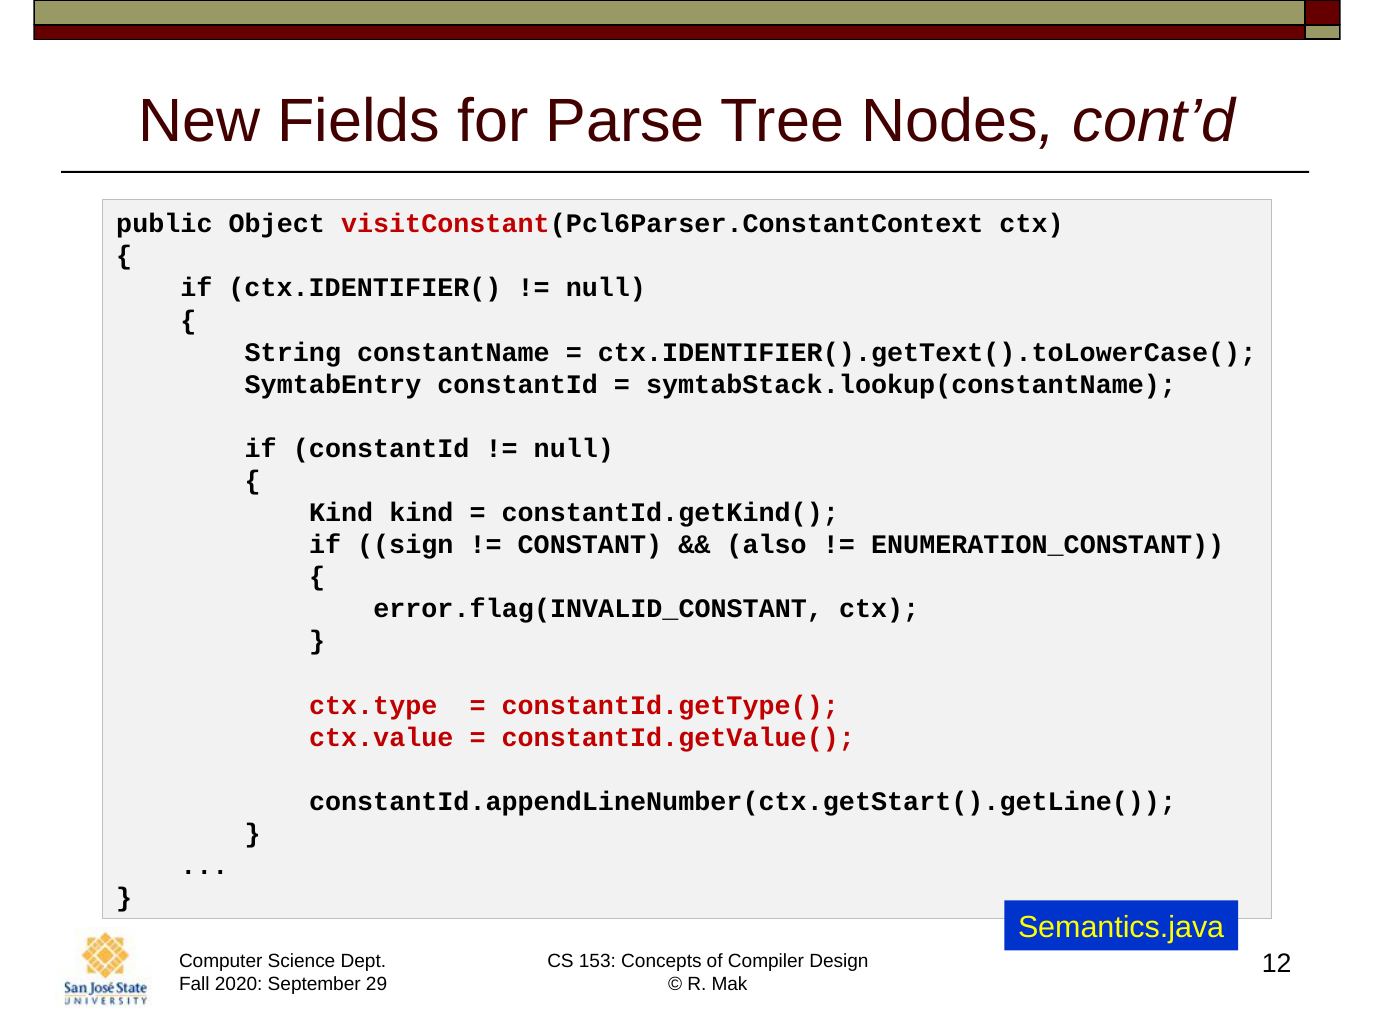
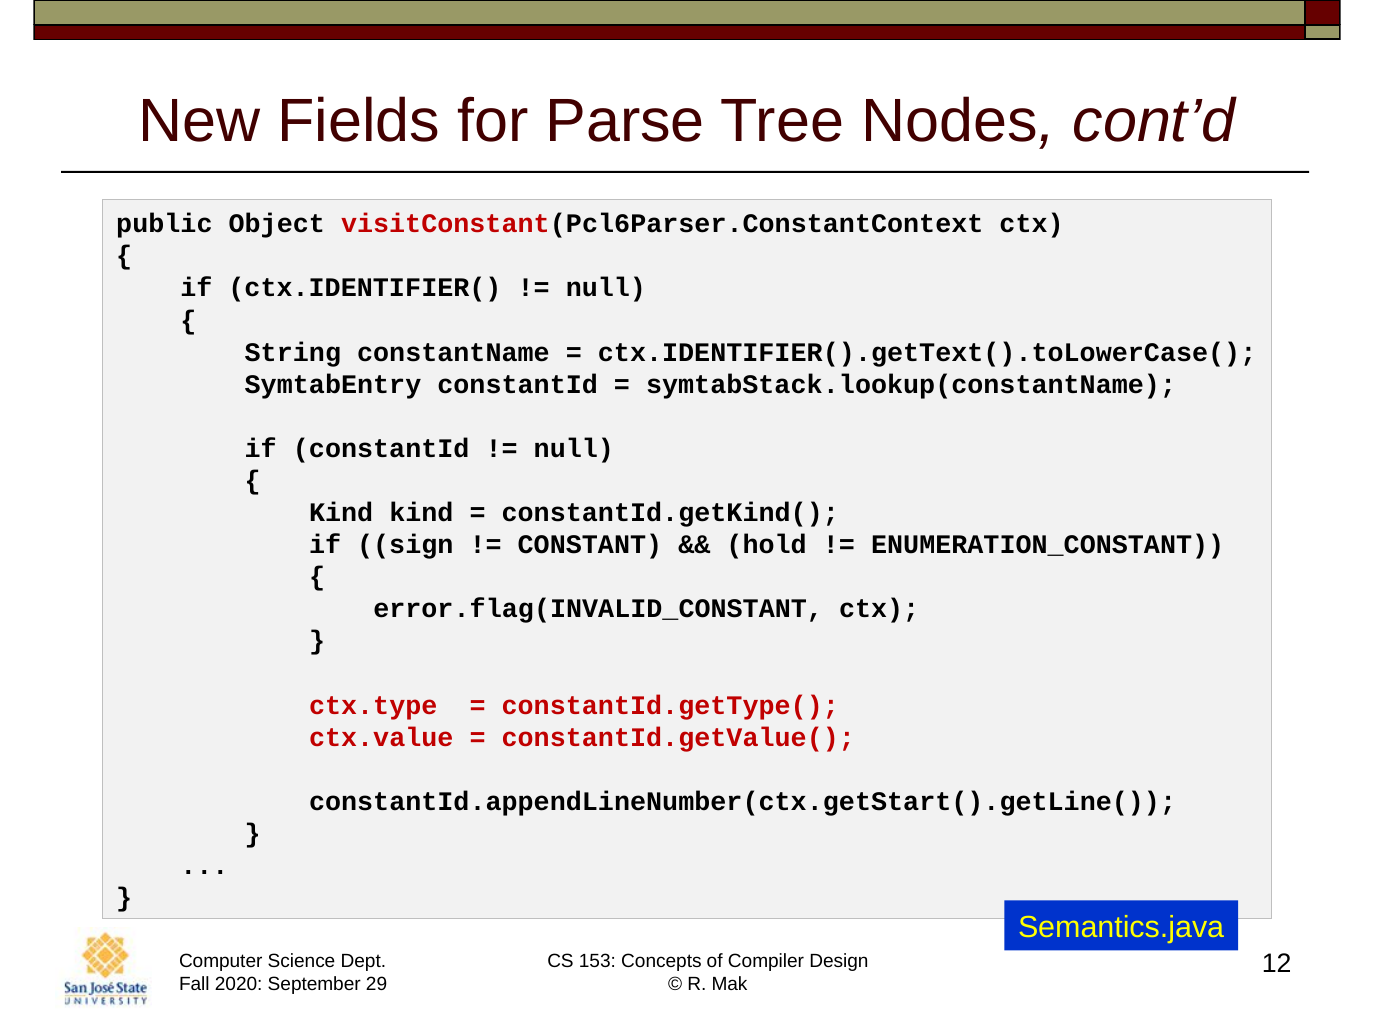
also: also -> hold
